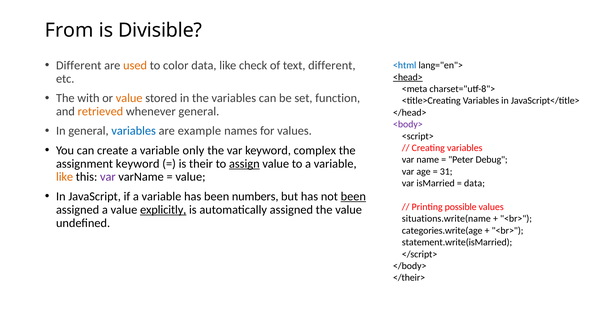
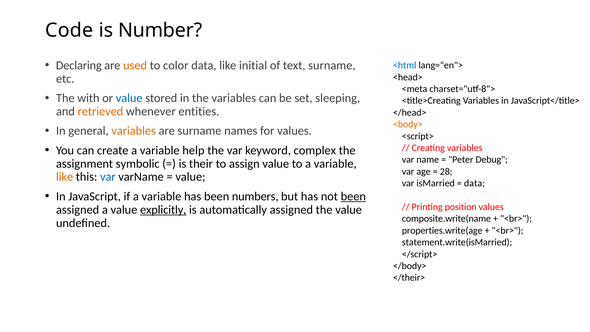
From: From -> Code
Divisible: Divisible -> Number
Different at (79, 65): Different -> Declaring
check: check -> initial
text different: different -> surname
<head> underline: present -> none
value at (129, 98) colour: orange -> blue
function: function -> sleeping
whenever general: general -> entities
<body> colour: purple -> orange
variables at (134, 131) colour: blue -> orange
are example: example -> surname
only: only -> help
assignment keyword: keyword -> symbolic
assign underline: present -> none
31: 31 -> 28
var at (108, 177) colour: purple -> blue
possible: possible -> position
situations.write(name: situations.write(name -> composite.write(name
categories.write(age: categories.write(age -> properties.write(age
